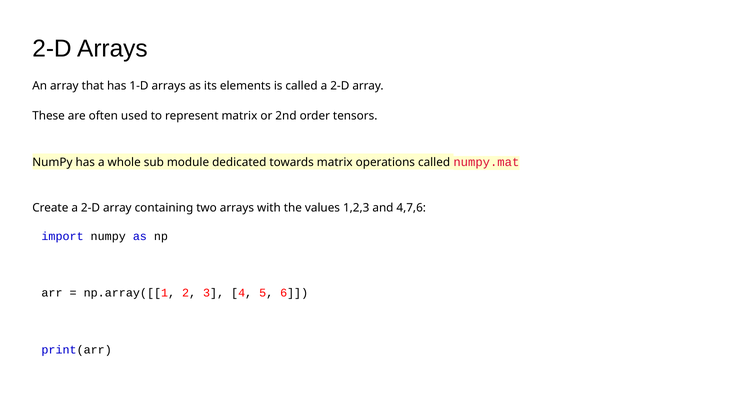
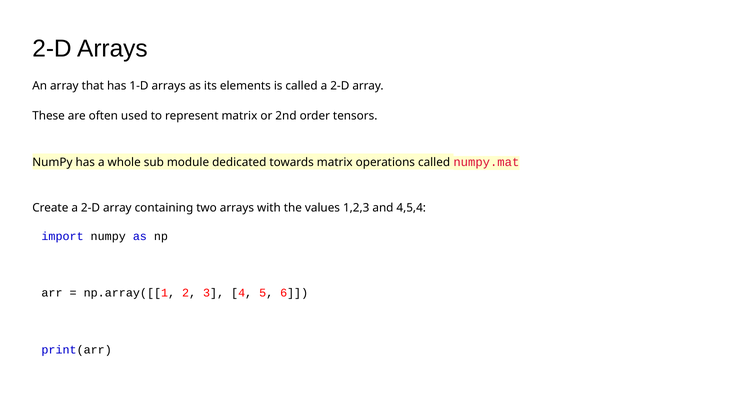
4,7,6: 4,7,6 -> 4,5,4
